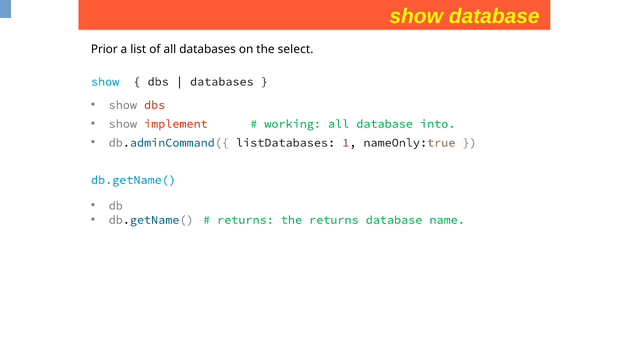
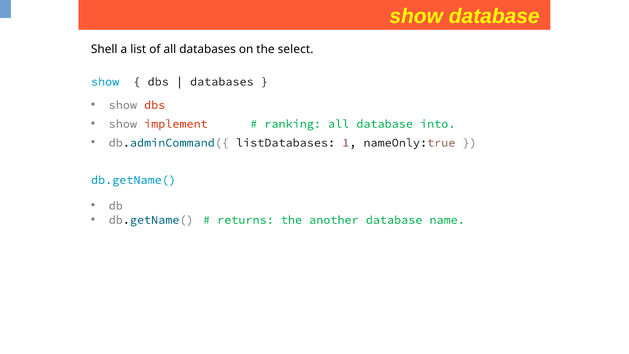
Prior: Prior -> Shell
working: working -> ranking
the returns: returns -> another
